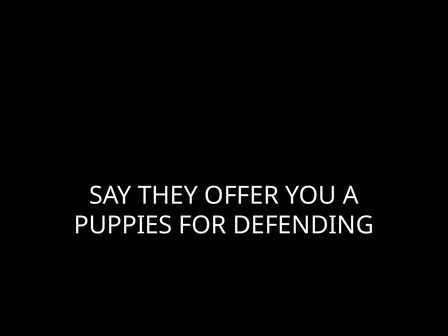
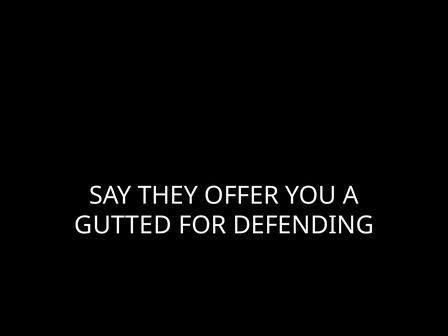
PUPPIES: PUPPIES -> GUTTED
